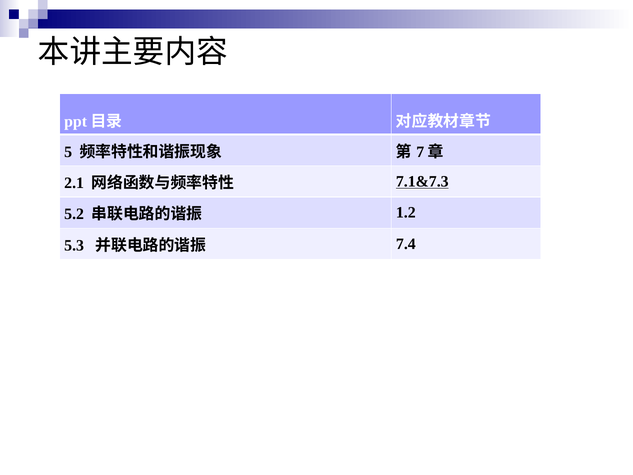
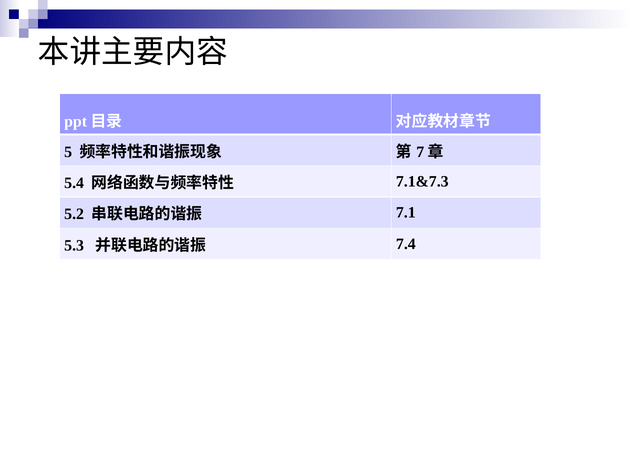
2.1: 2.1 -> 5.4
7.1&7.3 underline: present -> none
1.2: 1.2 -> 7.1
